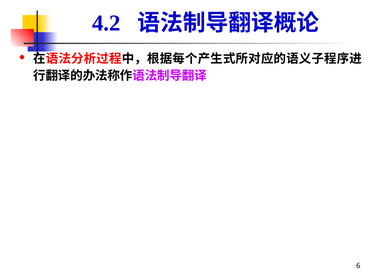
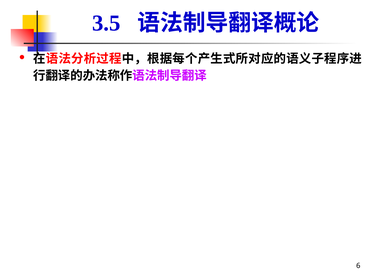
4.2: 4.2 -> 3.5
